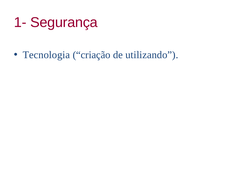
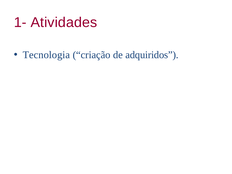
Segurança: Segurança -> Atividades
utilizando: utilizando -> adquiridos
